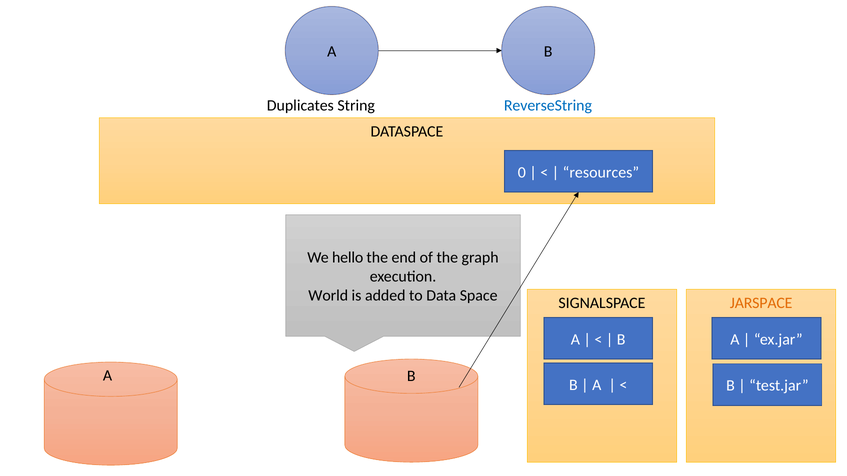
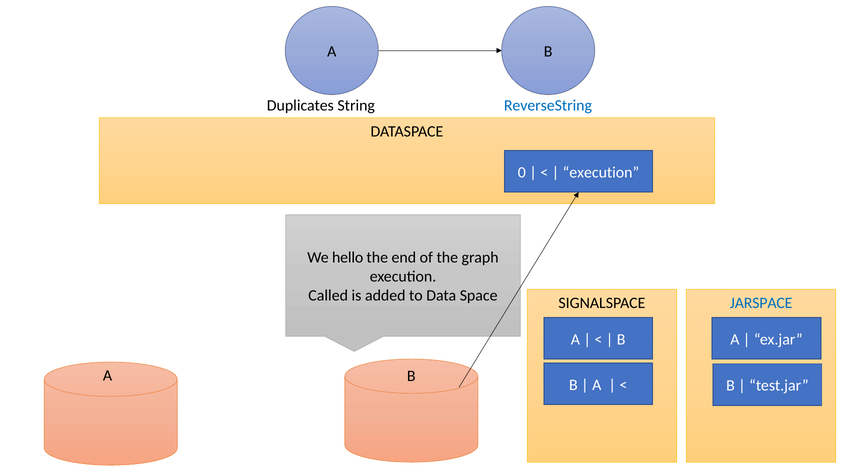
resources at (601, 172): resources -> execution
World: World -> Called
JARSPACE colour: orange -> blue
